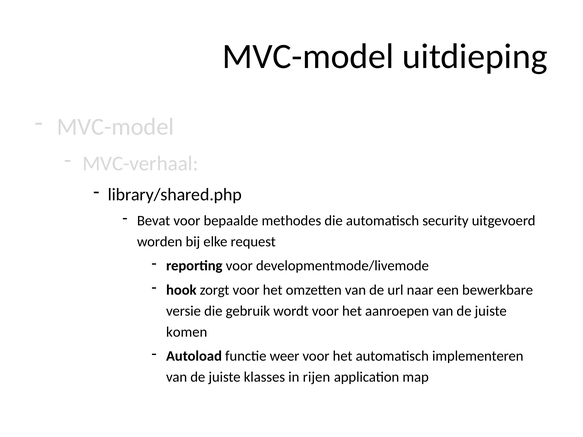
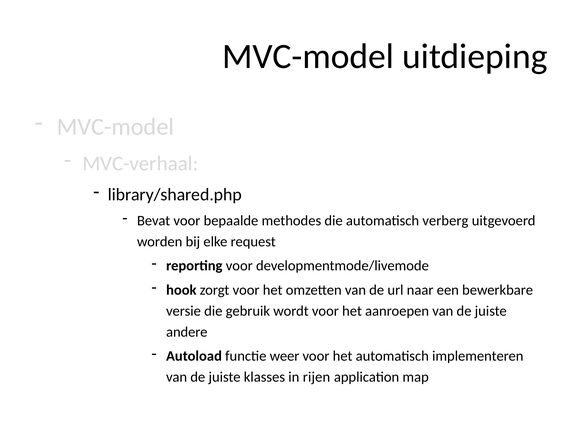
security: security -> verberg
komen: komen -> andere
